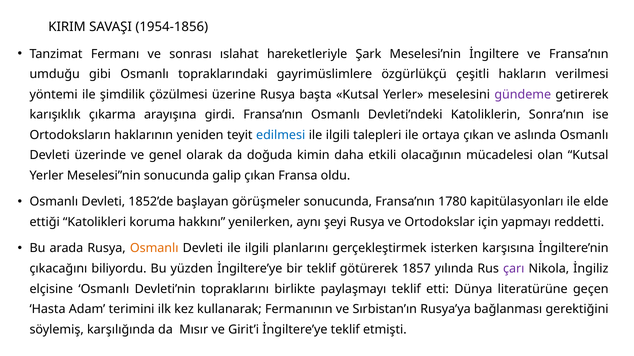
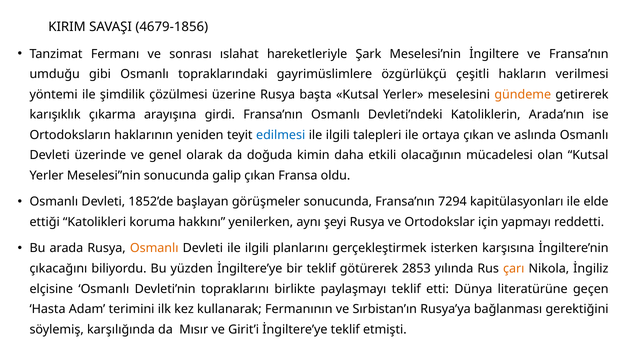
1954-1856: 1954-1856 -> 4679-1856
gündeme colour: purple -> orange
Sonra’nın: Sonra’nın -> Arada’nın
1780: 1780 -> 7294
1857: 1857 -> 2853
çarı colour: purple -> orange
